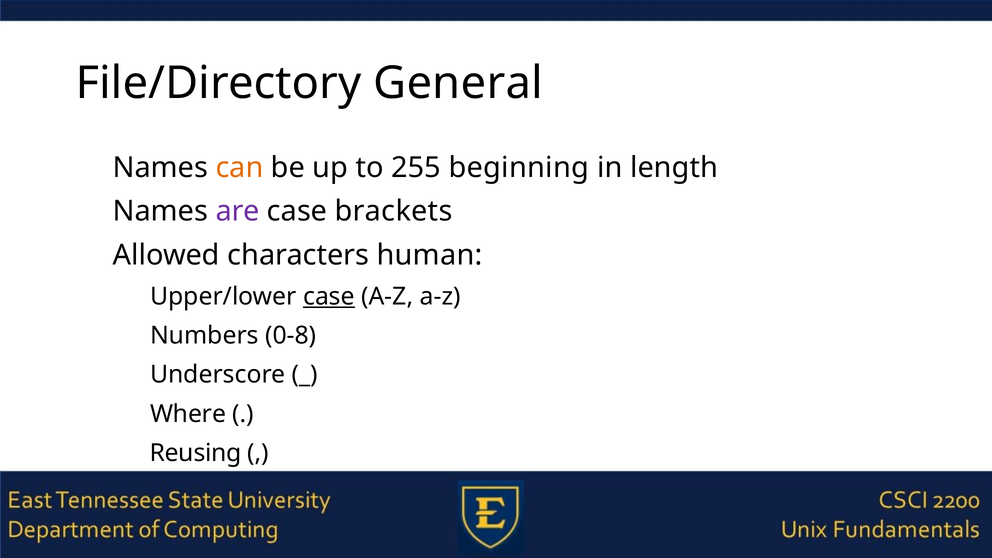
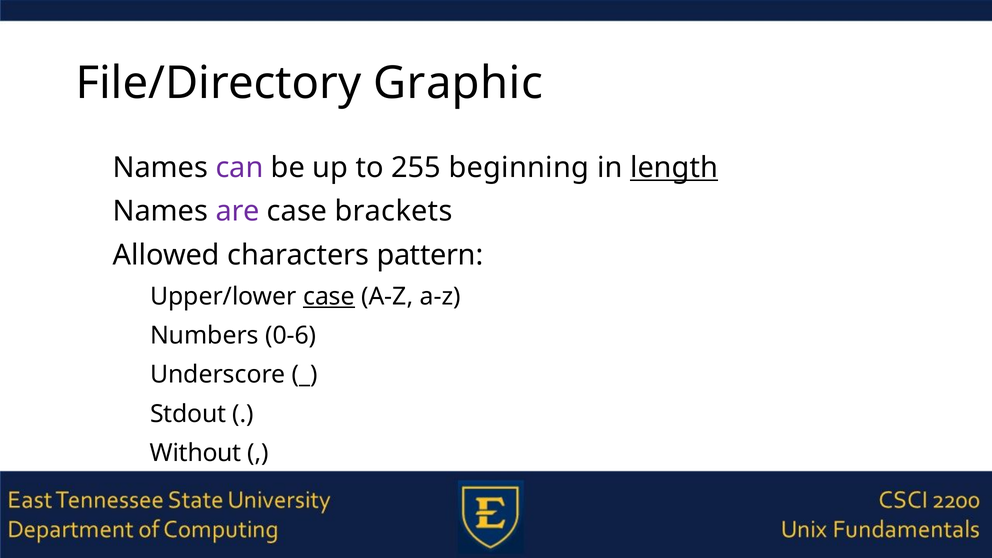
General: General -> Graphic
can colour: orange -> purple
length underline: none -> present
human: human -> pattern
0-8: 0-8 -> 0-6
Where: Where -> Stdout
Reusing: Reusing -> Without
